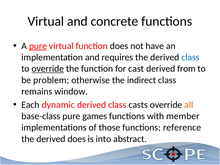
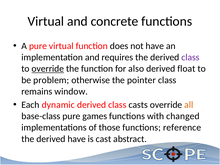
pure at (38, 46) underline: present -> none
class at (190, 57) colour: blue -> purple
cast: cast -> also
from: from -> float
indirect: indirect -> pointer
member: member -> changed
derived does: does -> have
into: into -> cast
